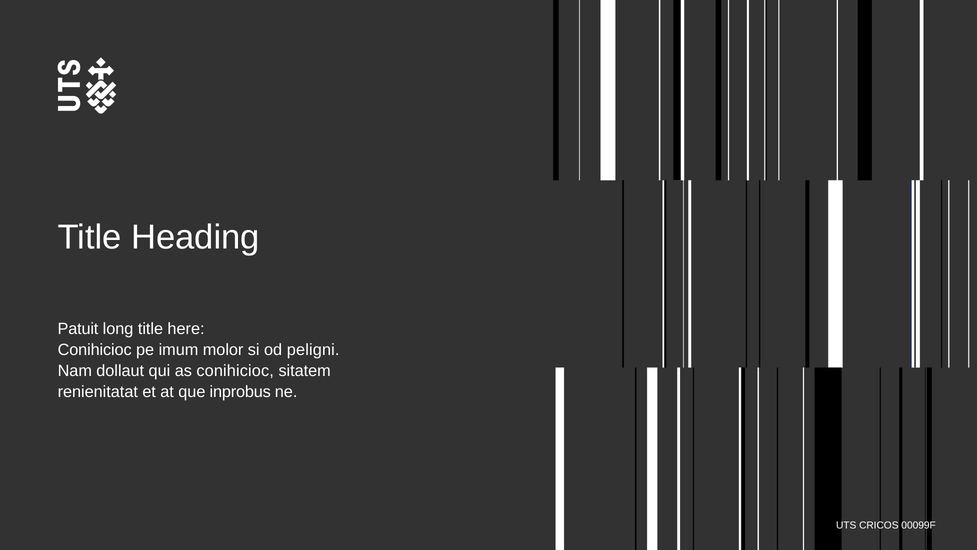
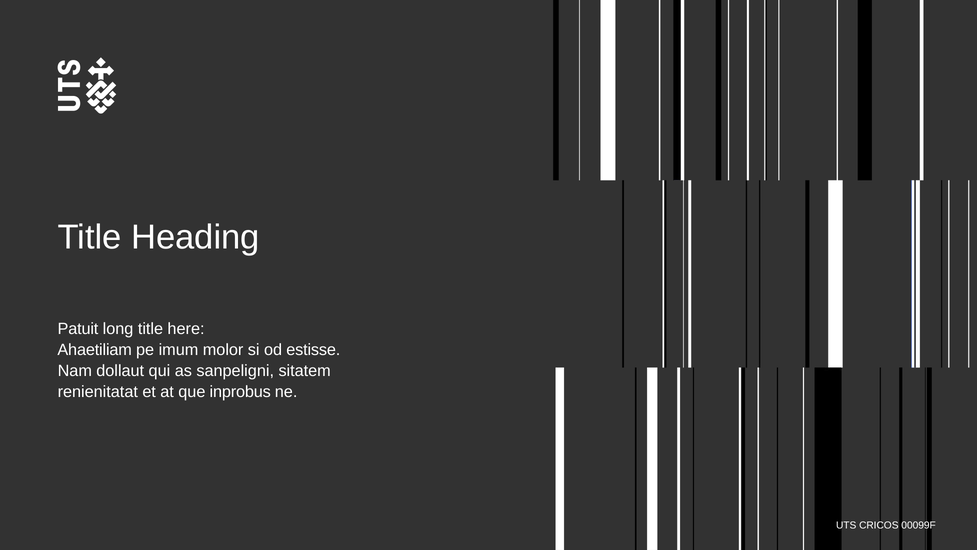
Conihicioc at (95, 350): Conihicioc -> Ahaetiliam
peligni: peligni -> estisse
as conihicioc: conihicioc -> sanpeligni
